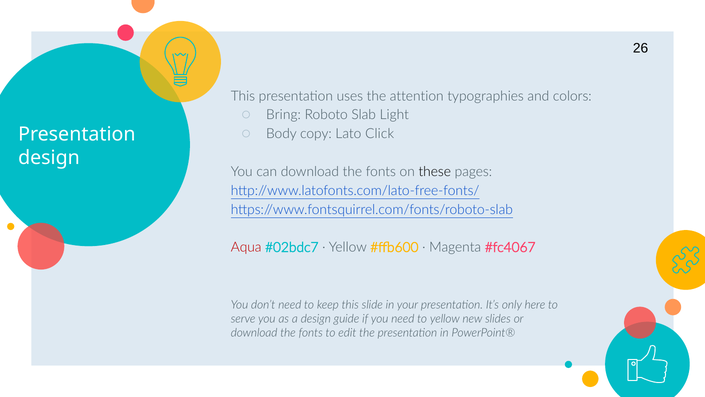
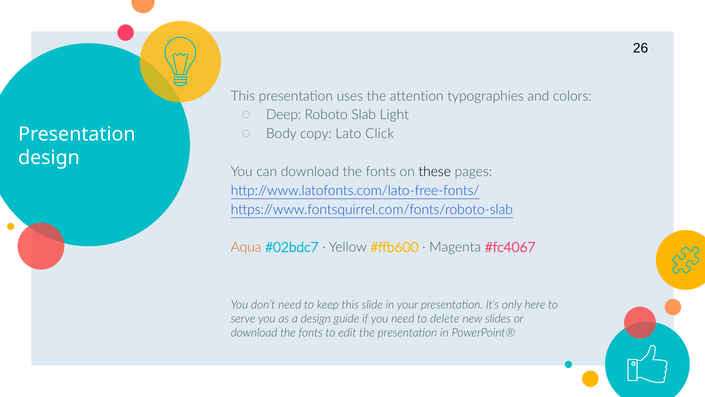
Bring: Bring -> Deep
Aqua colour: red -> orange
to yellow: yellow -> delete
